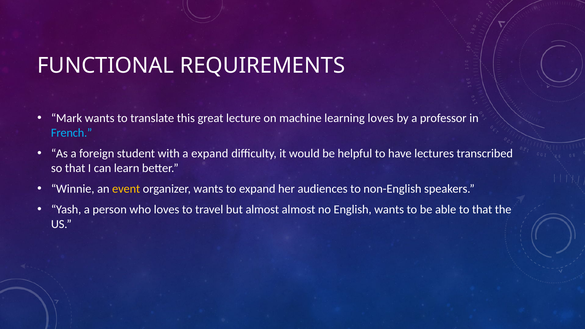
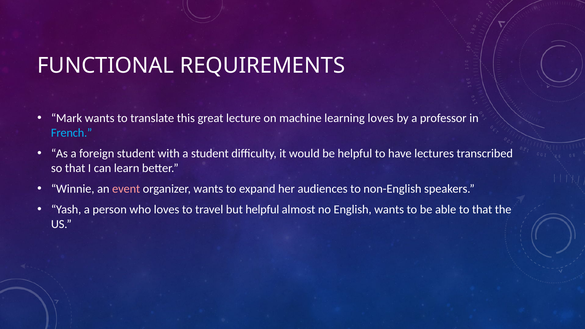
a expand: expand -> student
event colour: yellow -> pink
but almost: almost -> helpful
